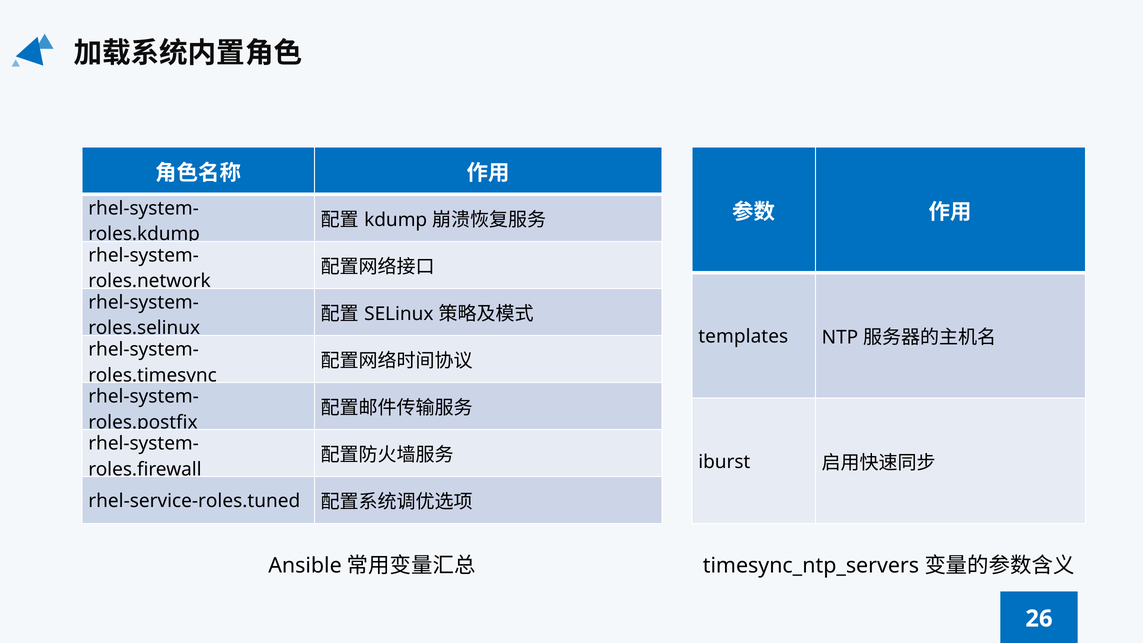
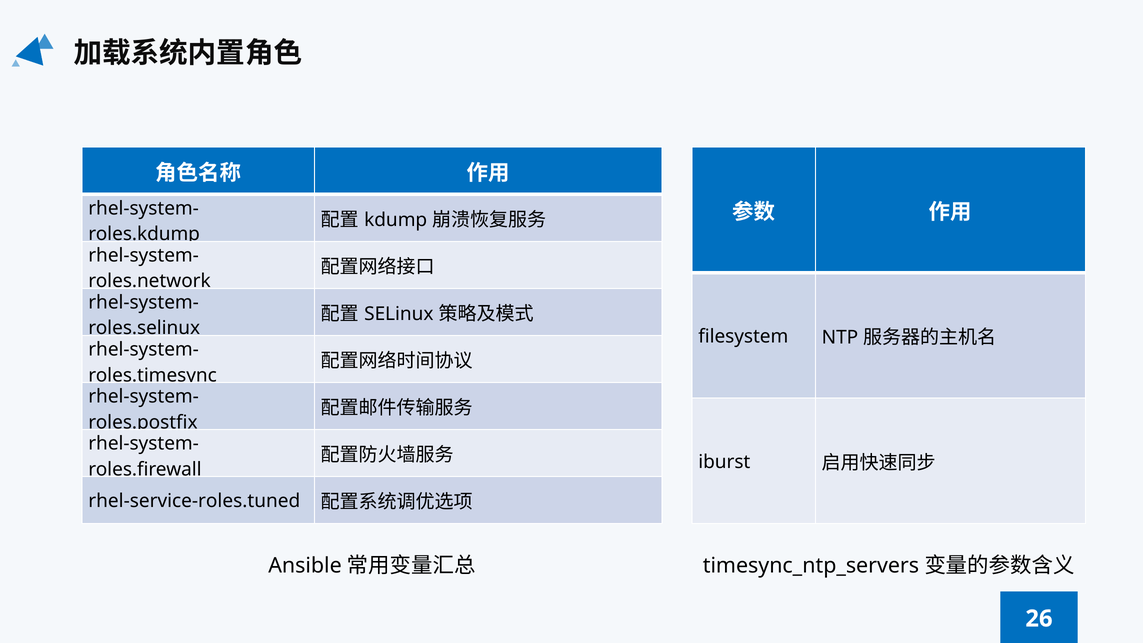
templates: templates -> filesystem
